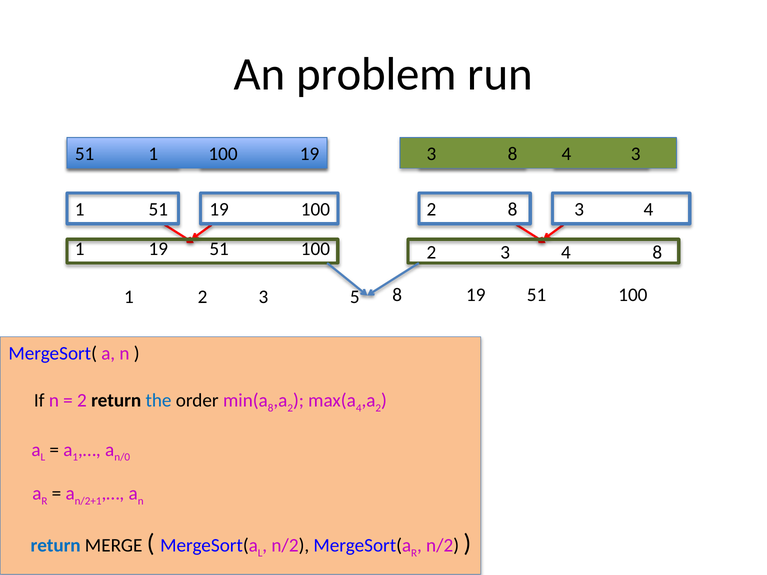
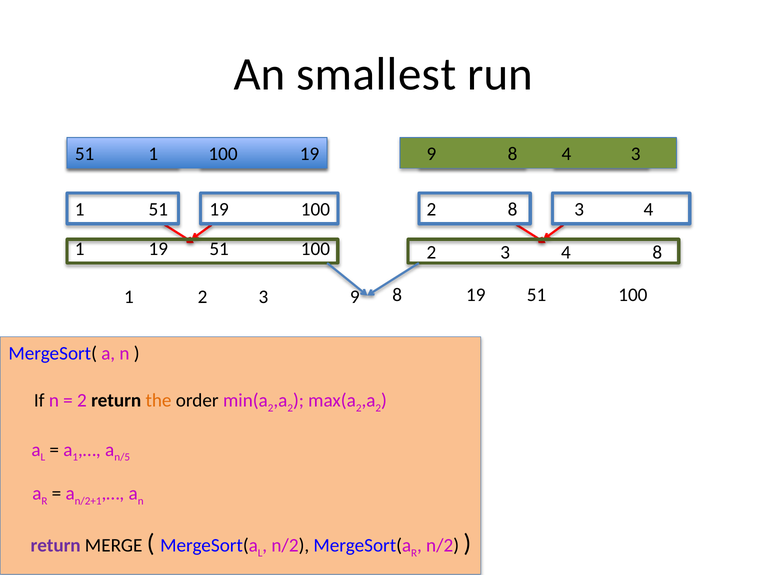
problem: problem -> smallest
19 3: 3 -> 9
3 5: 5 -> 9
the colour: blue -> orange
8 at (271, 408): 8 -> 2
4 at (359, 408): 4 -> 2
n/0: n/0 -> n/5
return at (56, 546) colour: blue -> purple
